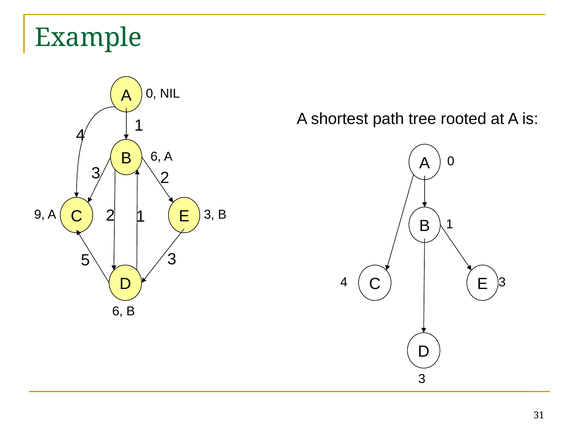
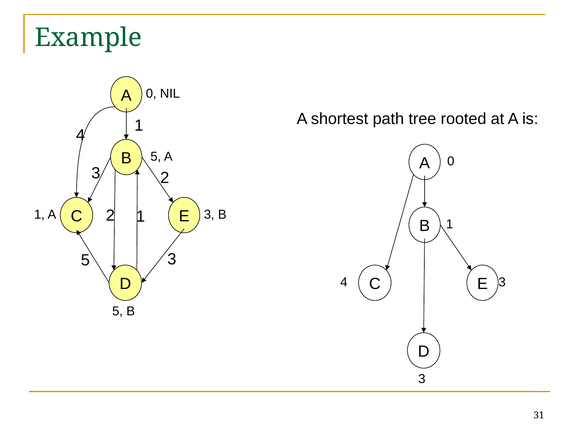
6 at (156, 156): 6 -> 5
9 at (39, 214): 9 -> 1
6 at (118, 311): 6 -> 5
